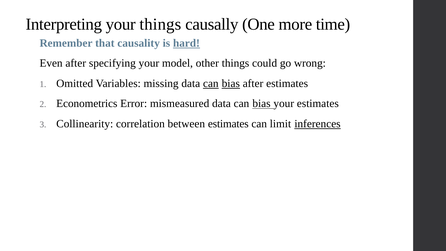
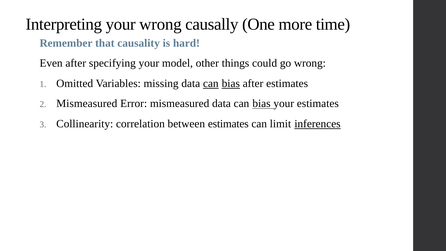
your things: things -> wrong
hard underline: present -> none
Econometrics at (87, 104): Econometrics -> Mismeasured
